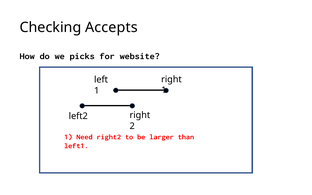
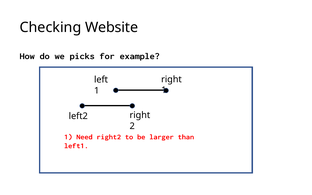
Accepts: Accepts -> Website
website: website -> example
